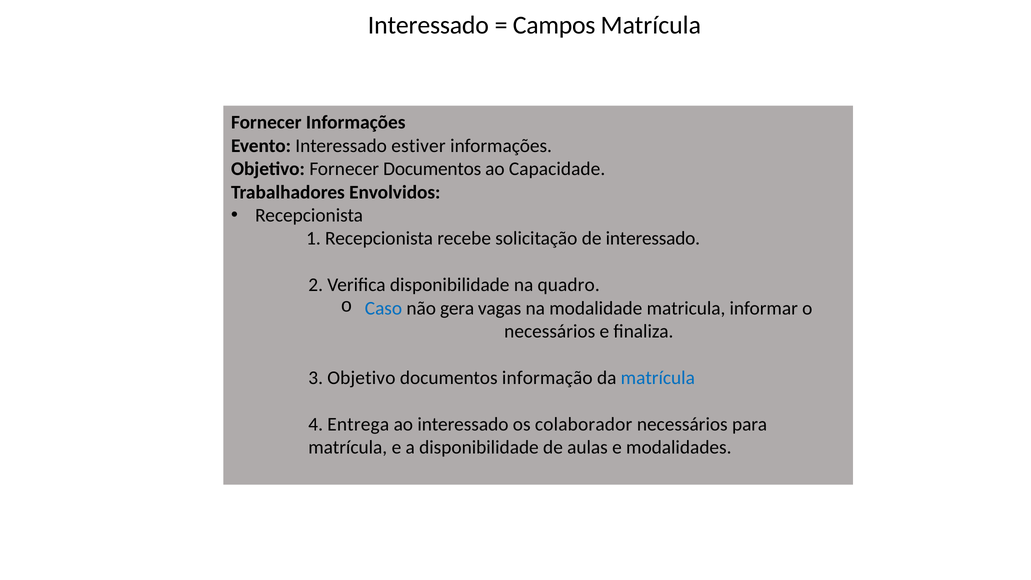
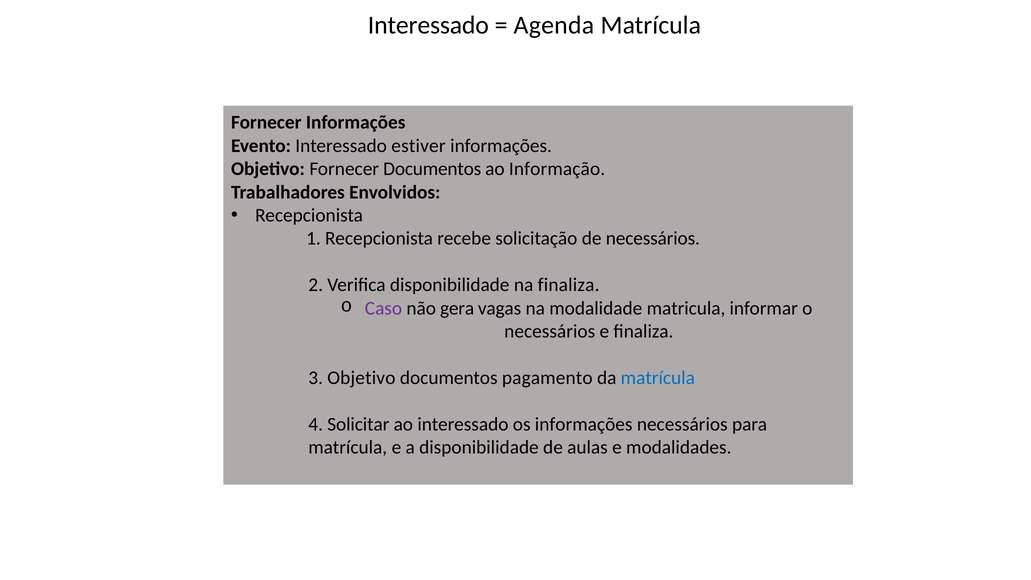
Campos: Campos -> Agenda
Capacidade: Capacidade -> Informação
de interessado: interessado -> necessários
na quadro: quadro -> finaliza
Caso colour: blue -> purple
informação: informação -> pagamento
Entrega: Entrega -> Solicitar
os colaborador: colaborador -> informações
